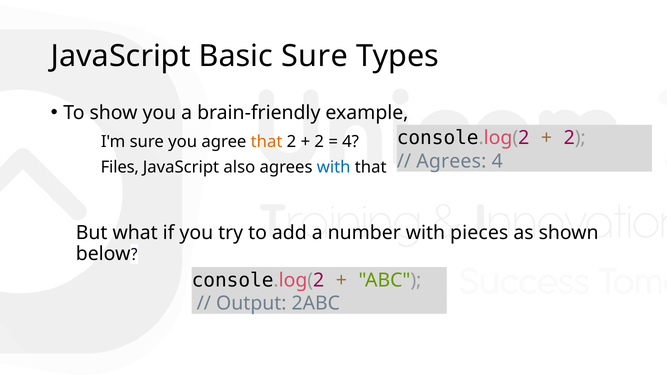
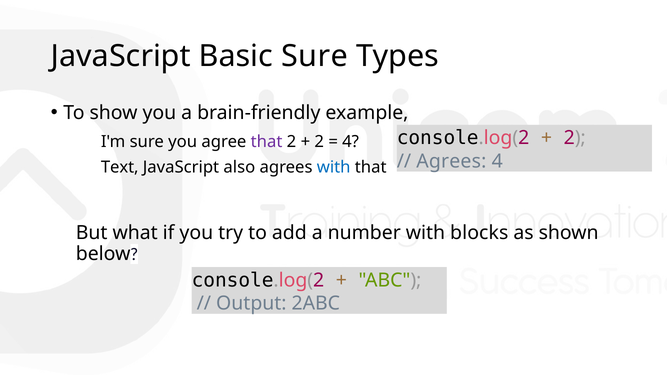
that at (267, 142) colour: orange -> purple
Files: Files -> Text
pieces: pieces -> blocks
